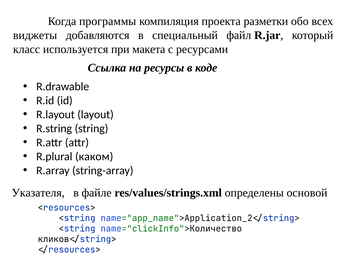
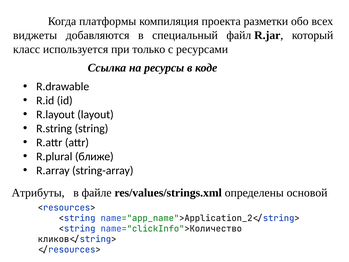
программы: программы -> платформы
макета: макета -> только
каком: каком -> ближе
Указателя: Указателя -> Атрибуты
